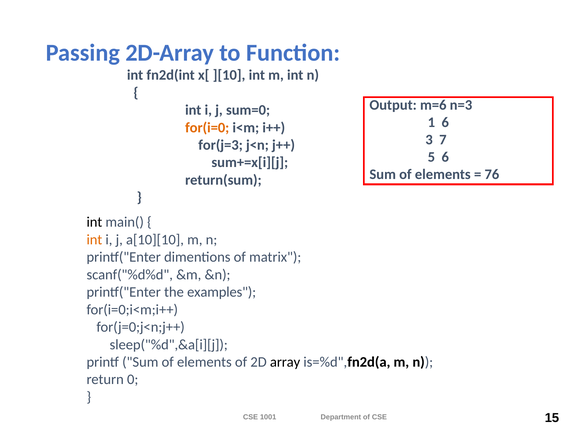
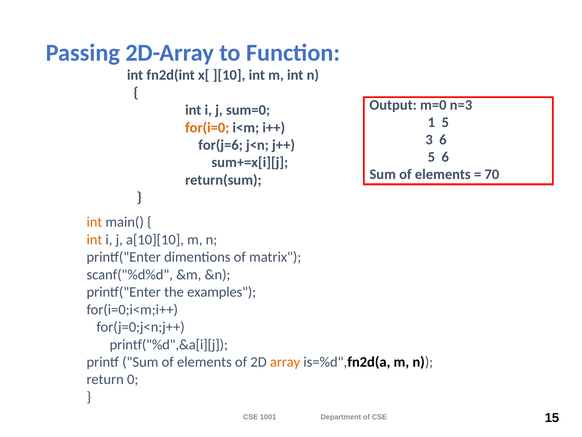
m=6: m=6 -> m=0
1 6: 6 -> 5
3 7: 7 -> 6
for(j=3: for(j=3 -> for(j=6
76: 76 -> 70
int at (94, 222) colour: black -> orange
sleep("%d",&a[i][j: sleep("%d",&a[i][j -> printf("%d",&a[i][j
array colour: black -> orange
